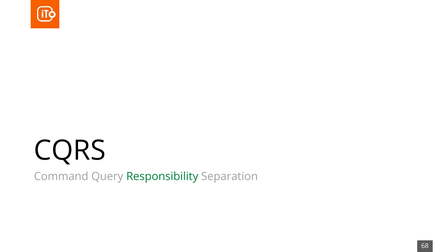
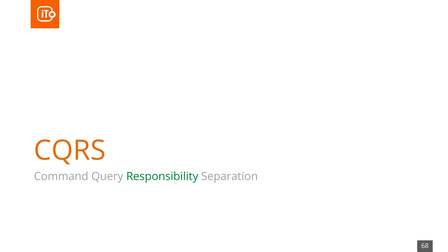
CQRS colour: black -> orange
